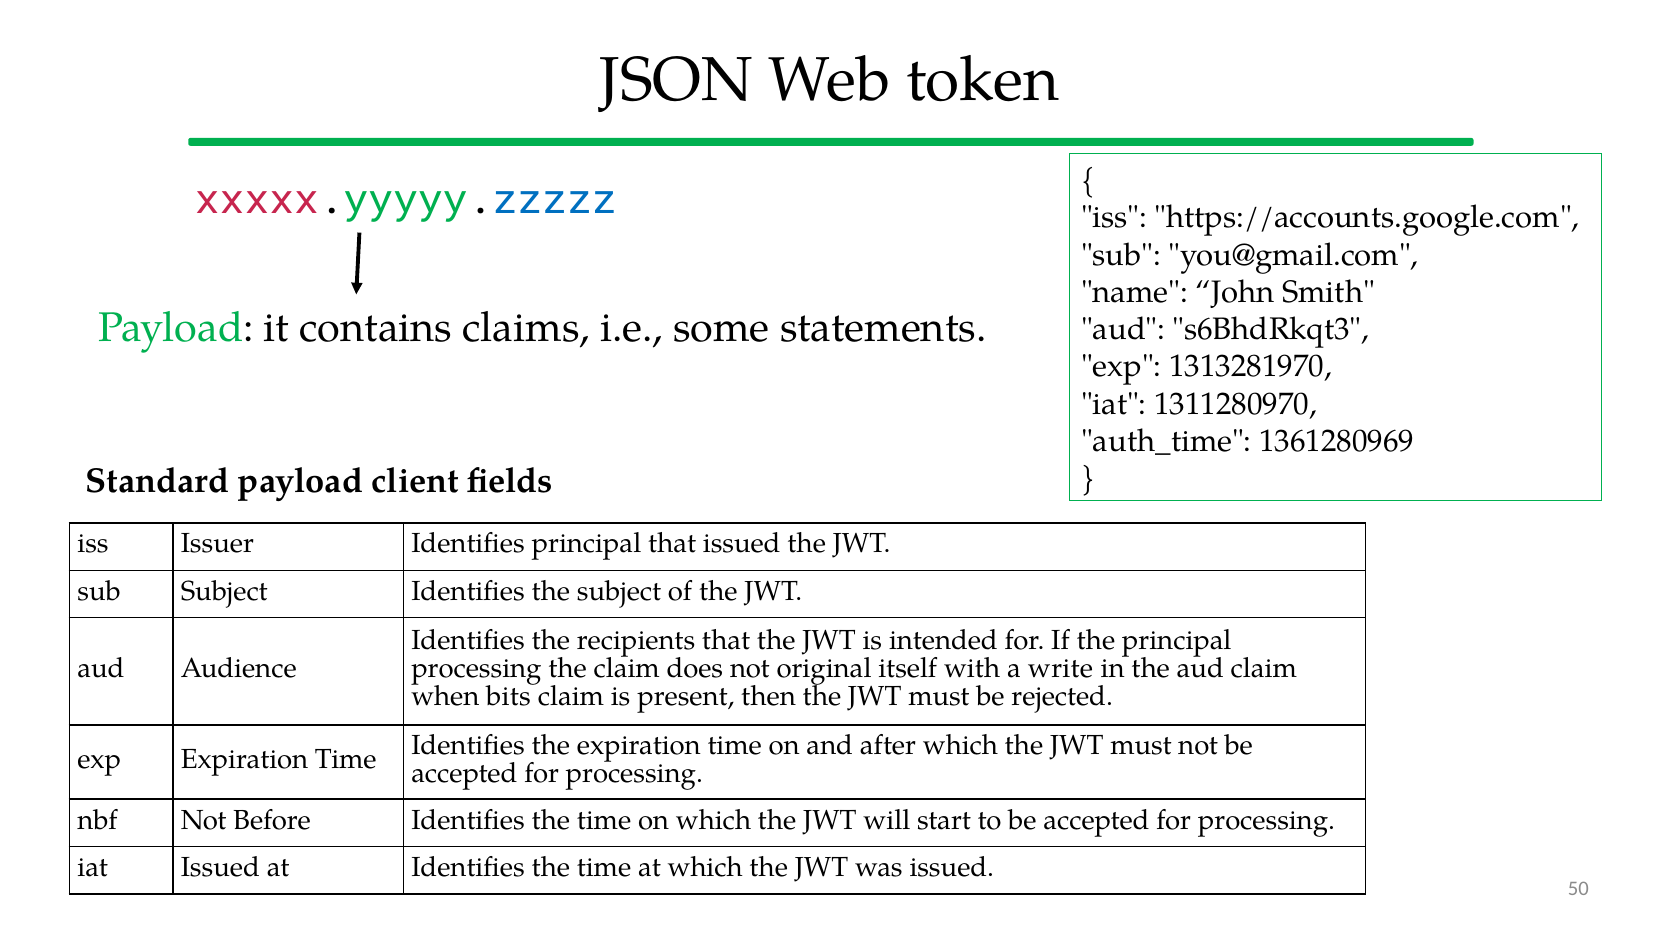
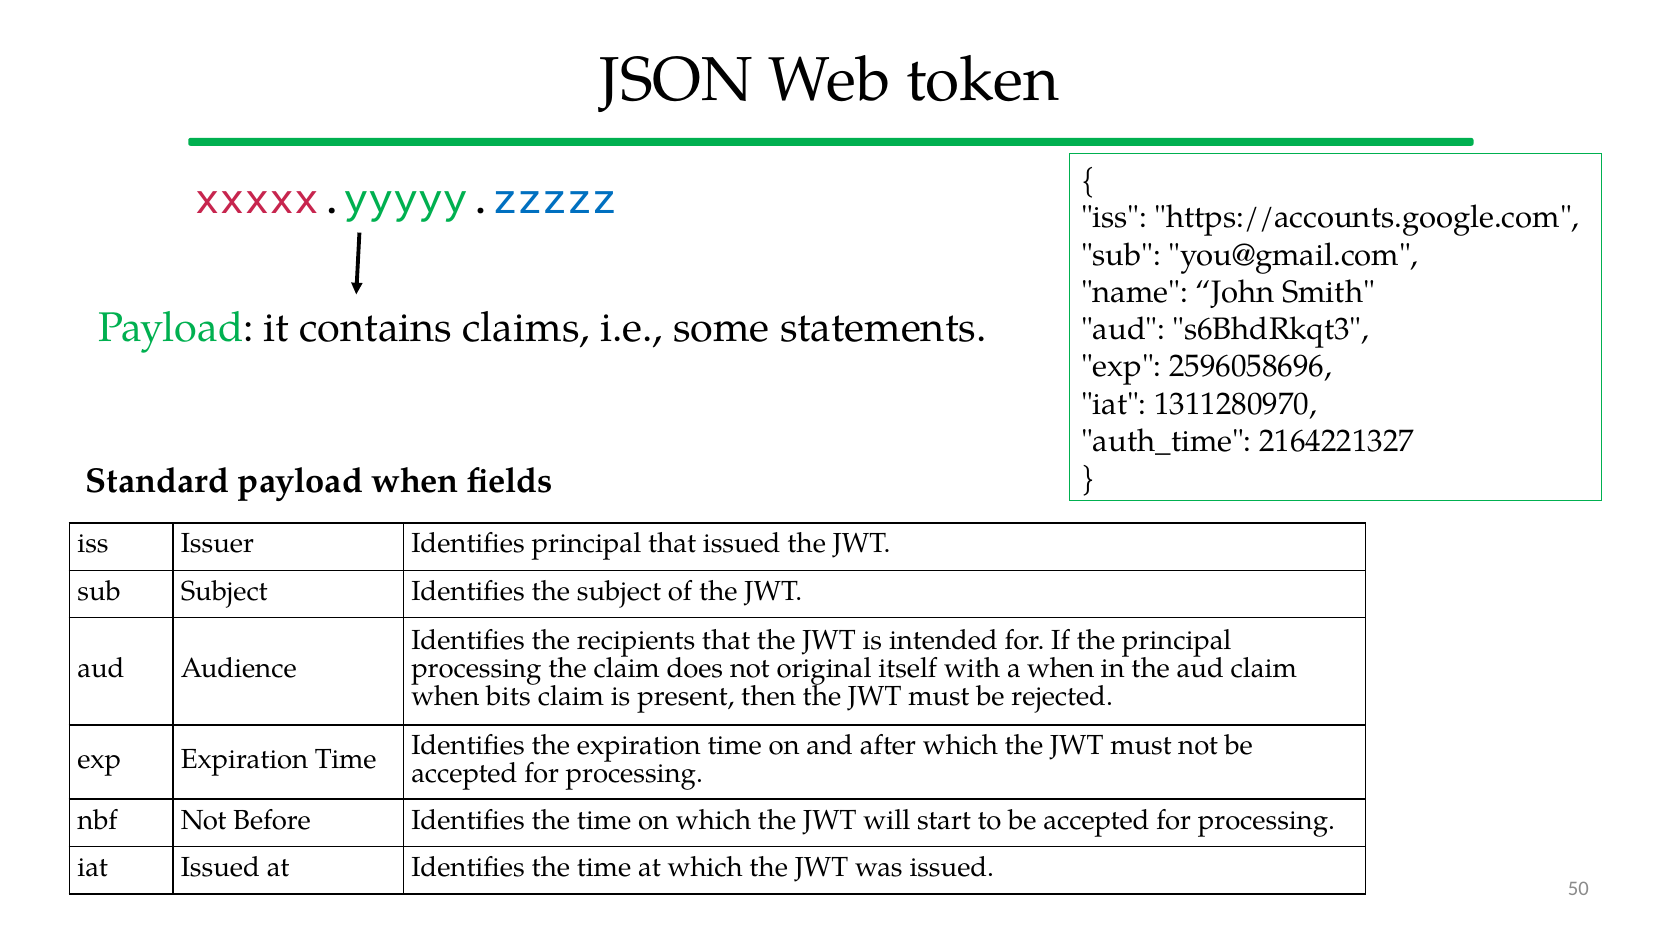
1313281970: 1313281970 -> 2596058696
1361280969: 1361280969 -> 2164221327
payload client: client -> when
a write: write -> when
